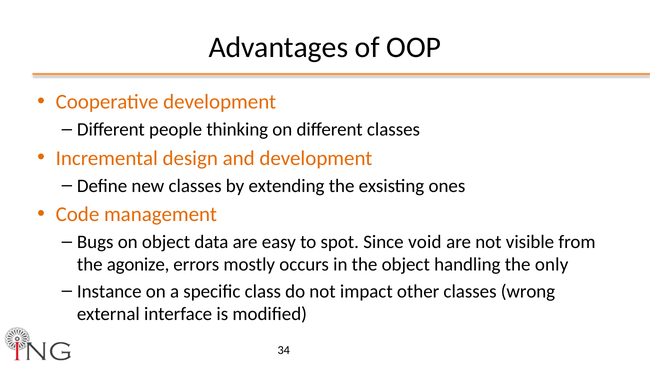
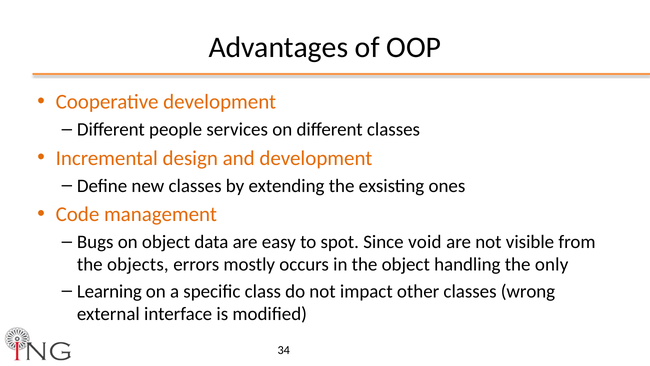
thinking: thinking -> services
agonize: agonize -> objects
Instance: Instance -> Learning
